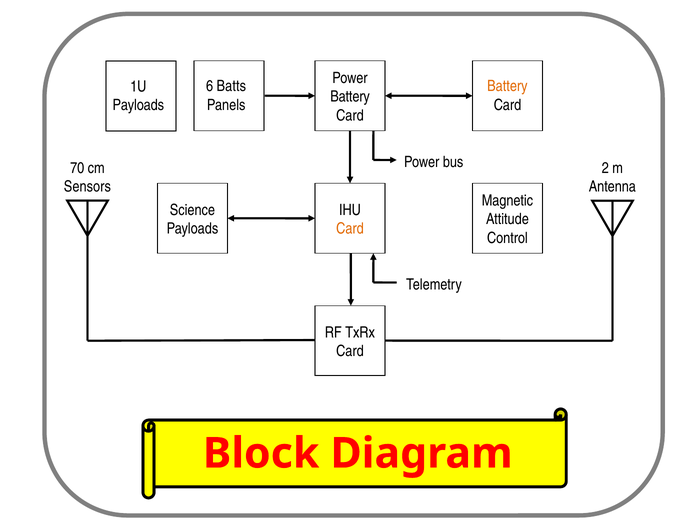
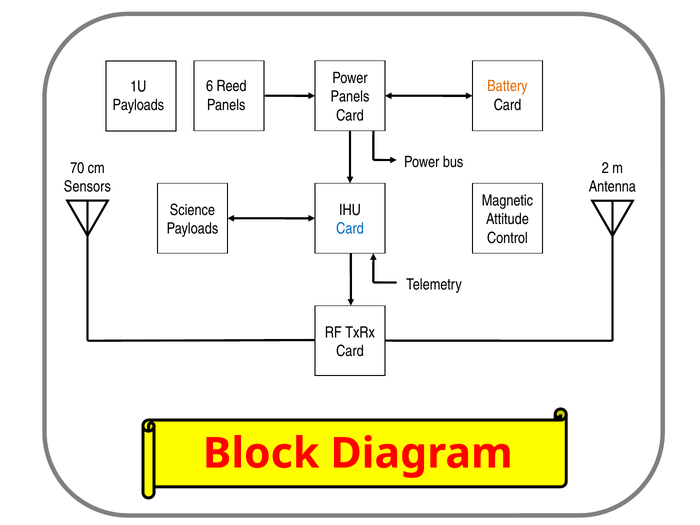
Batts: Batts -> Reed
Battery at (350, 97): Battery -> Panels
Card at (350, 229) colour: orange -> blue
